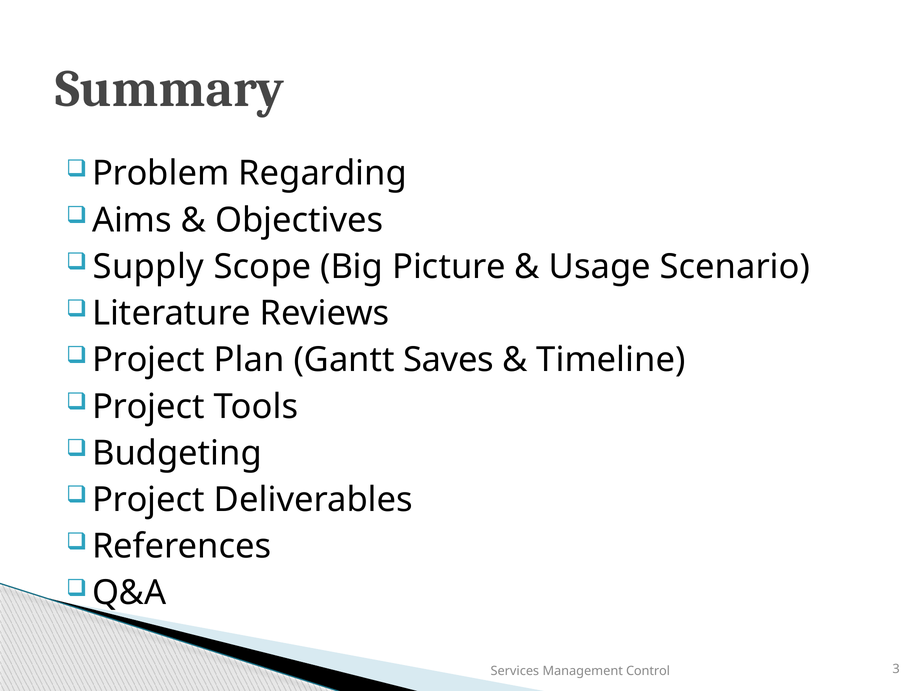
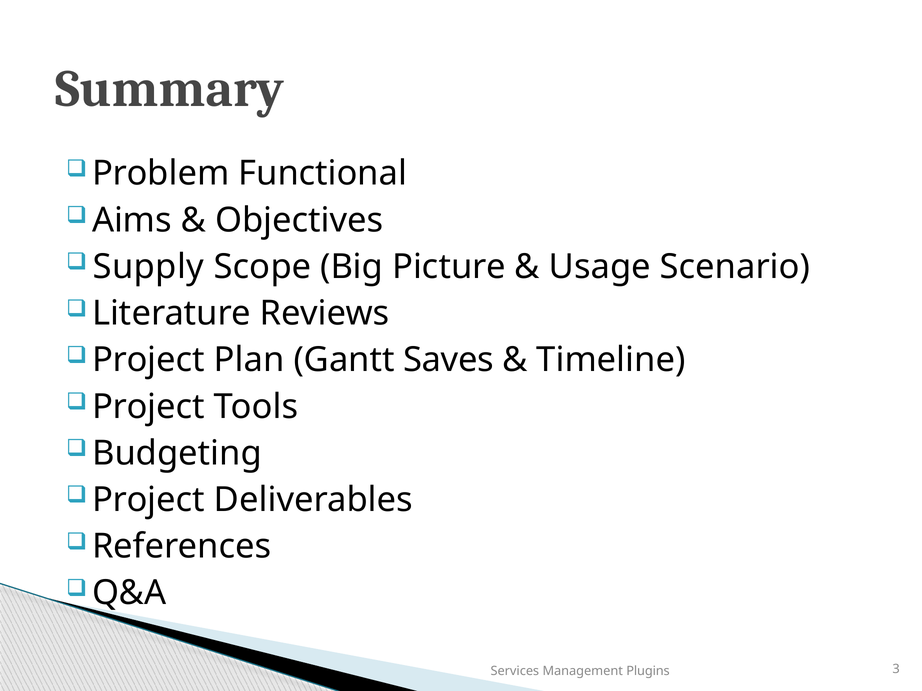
Regarding: Regarding -> Functional
Control: Control -> Plugins
